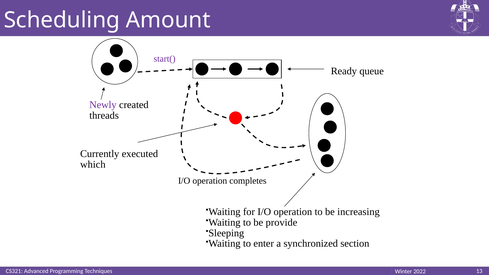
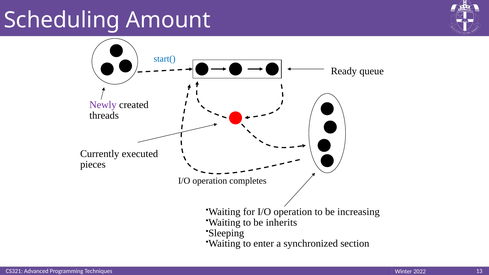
start( colour: purple -> blue
which: which -> pieces
provide: provide -> inherits
